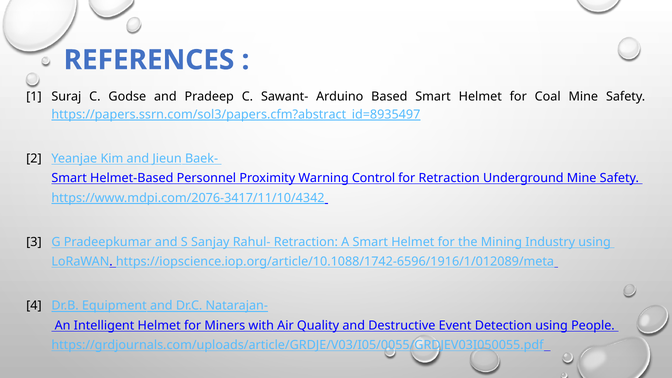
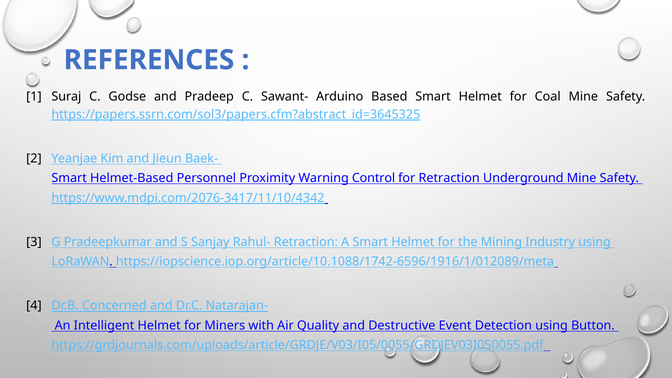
https://papers.ssrn.com/sol3/papers.cfm?abstract_id=8935497: https://papers.ssrn.com/sol3/papers.cfm?abstract_id=8935497 -> https://papers.ssrn.com/sol3/papers.cfm?abstract_id=3645325
Equipment: Equipment -> Concerned
People: People -> Button
